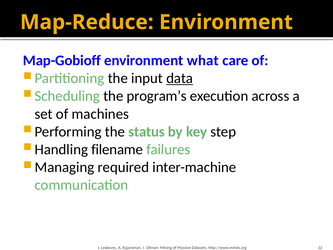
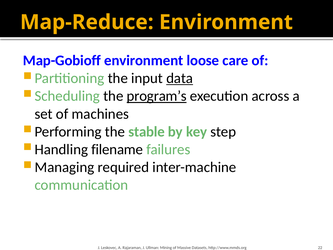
what: what -> loose
program’s underline: none -> present
status: status -> stable
